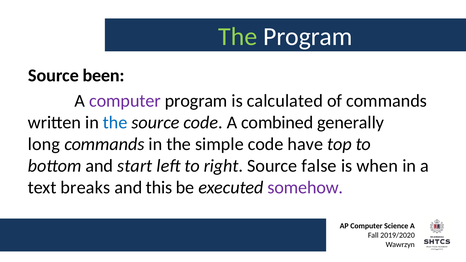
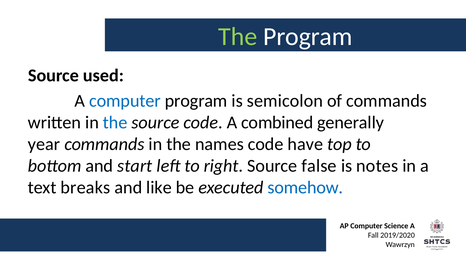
been: been -> used
computer at (125, 101) colour: purple -> blue
calculated: calculated -> semicolon
long: long -> year
simple: simple -> names
when: when -> notes
this: this -> like
somehow colour: purple -> blue
